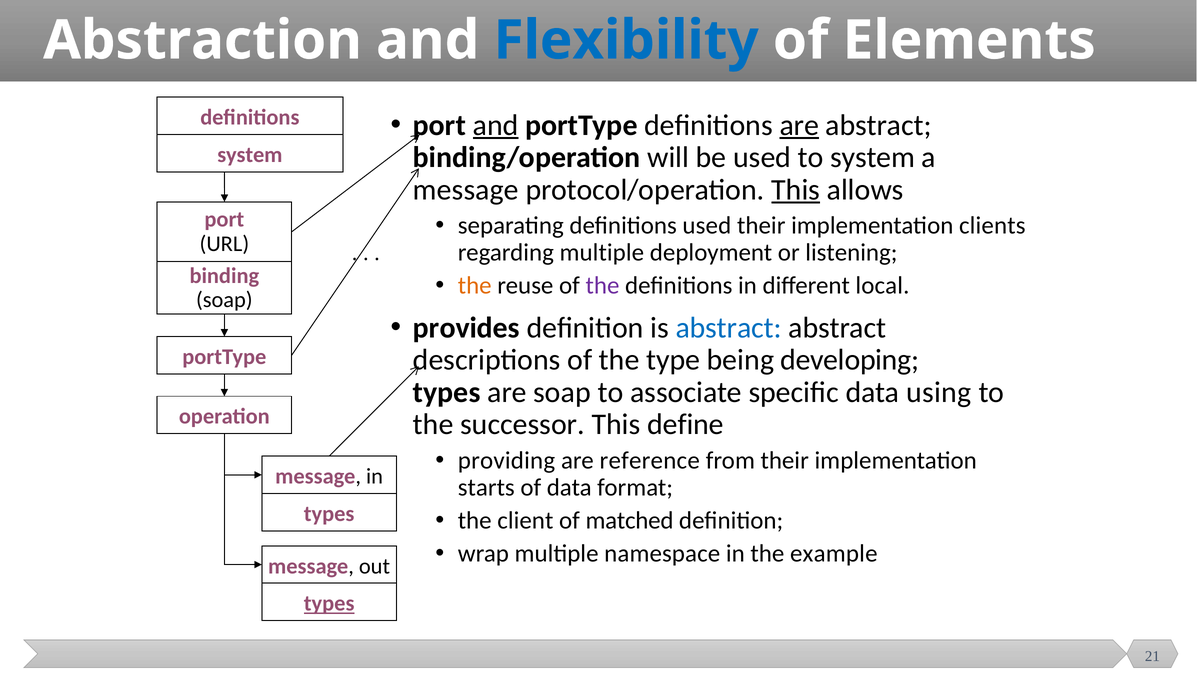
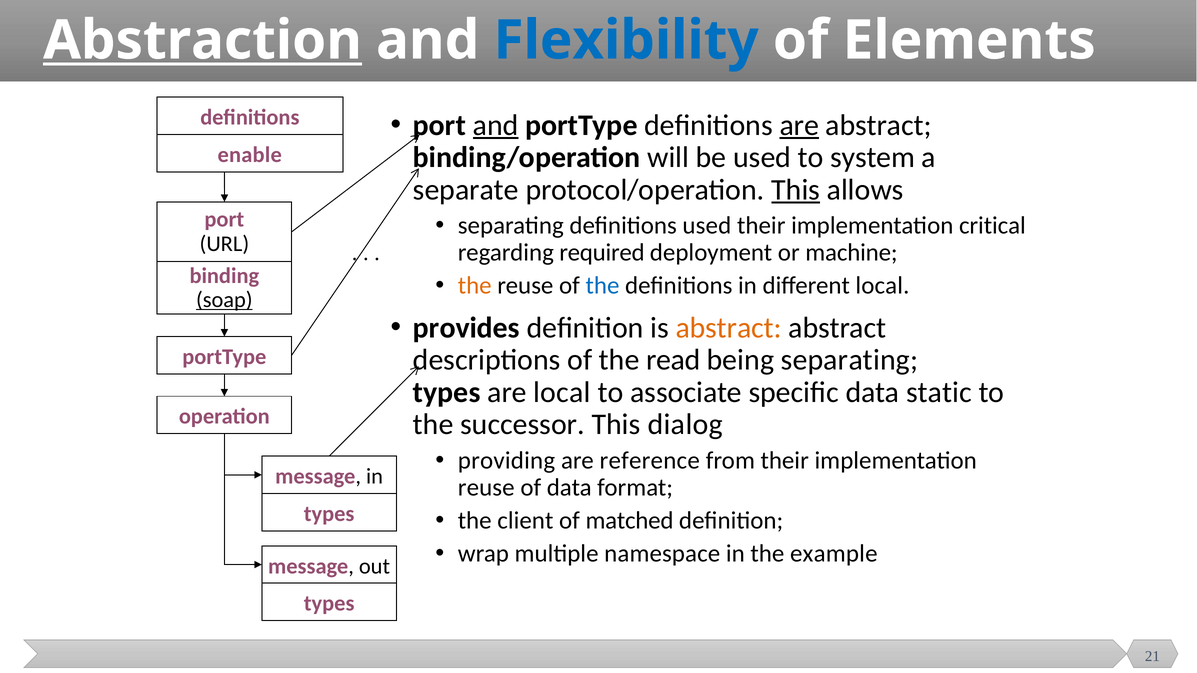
Abstraction underline: none -> present
system at (250, 155): system -> enable
message at (466, 190): message -> separate
clients: clients -> critical
regarding multiple: multiple -> required
listening: listening -> machine
the at (602, 286) colour: purple -> blue
soap at (224, 300) underline: none -> present
abstract at (729, 328) colour: blue -> orange
type: type -> read
being developing: developing -> separating
are soap: soap -> local
using: using -> static
define: define -> dialog
starts at (486, 488): starts -> reuse
types at (329, 604) underline: present -> none
